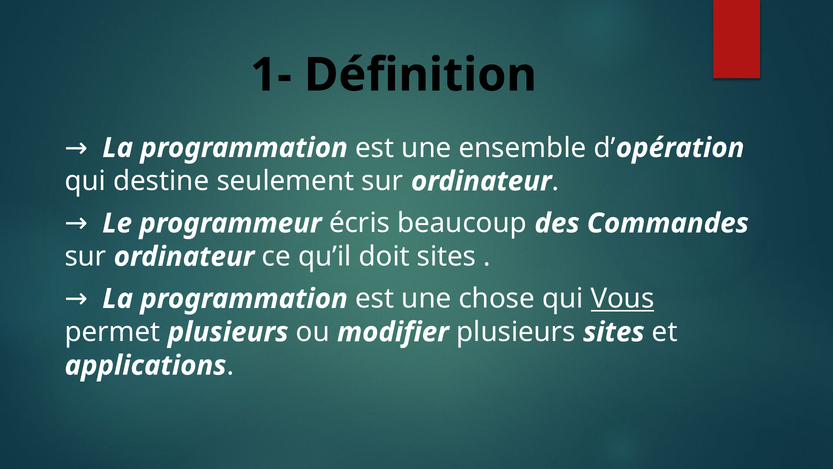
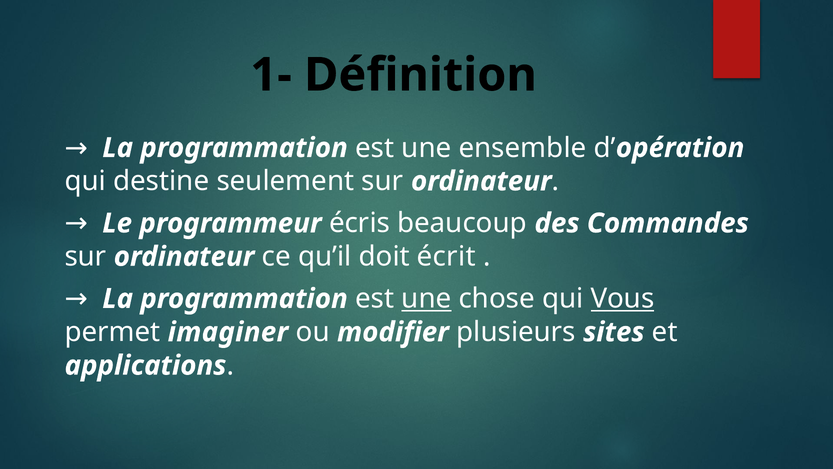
doit sites: sites -> écrit
une at (426, 298) underline: none -> present
permet plusieurs: plusieurs -> imaginer
